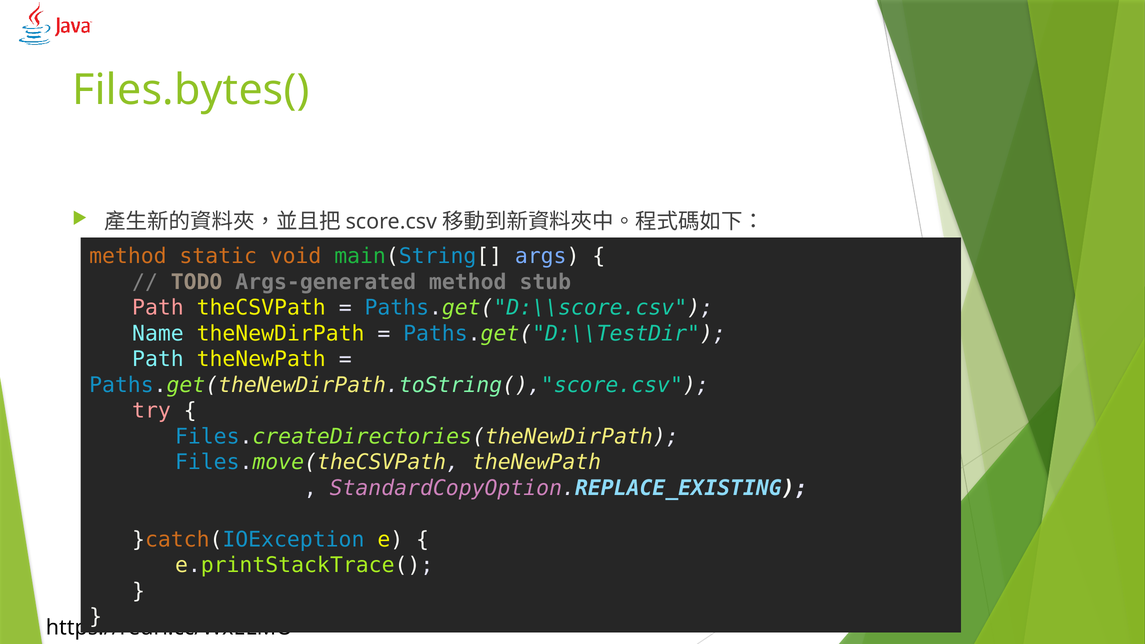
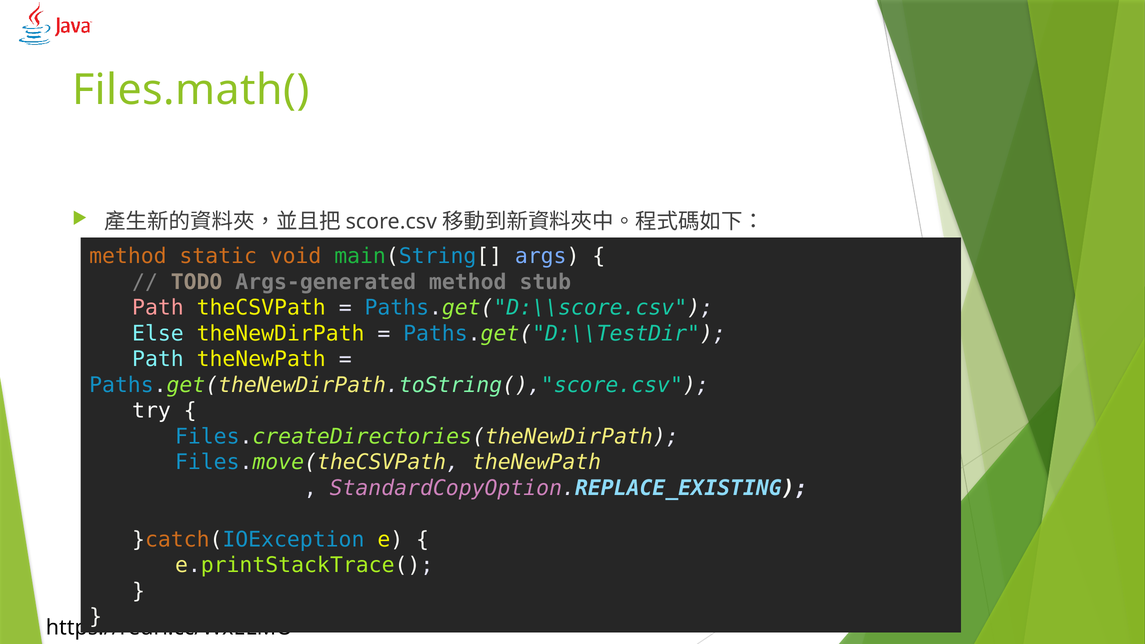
Files.bytes(: Files.bytes( -> Files.math(
Name: Name -> Else
try colour: pink -> white
